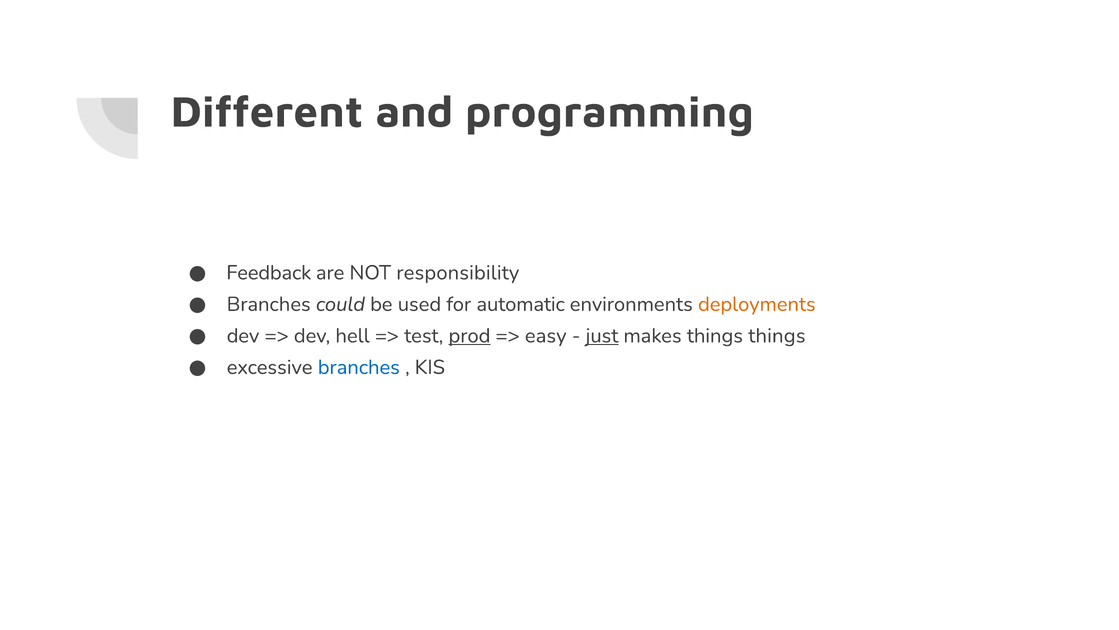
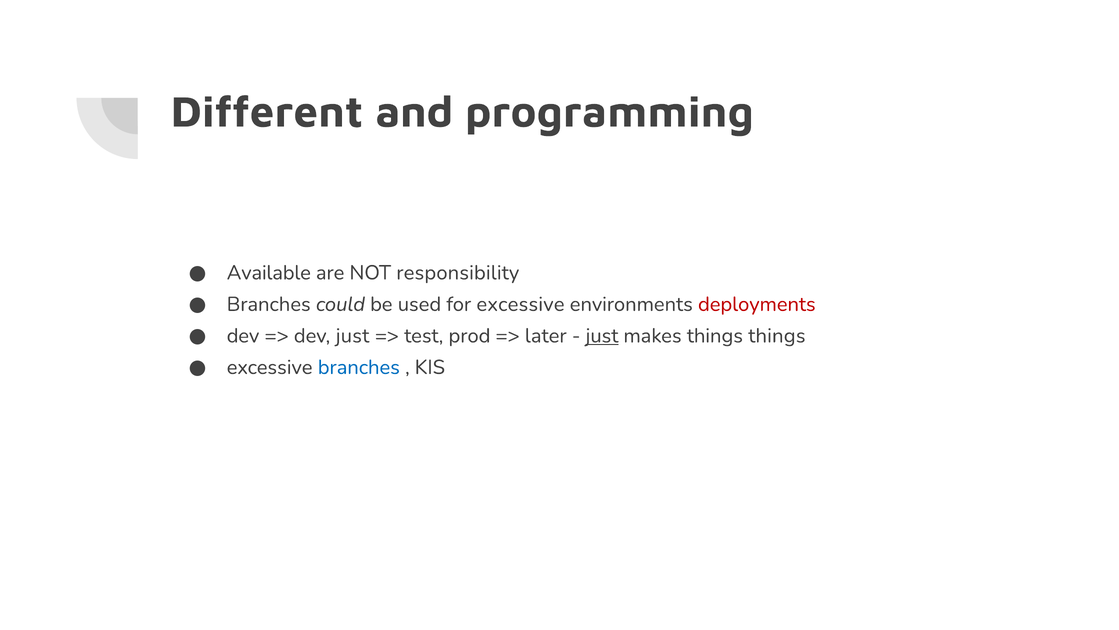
Feedback: Feedback -> Available
for automatic: automatic -> excessive
deployments colour: orange -> red
dev hell: hell -> just
prod underline: present -> none
easy: easy -> later
